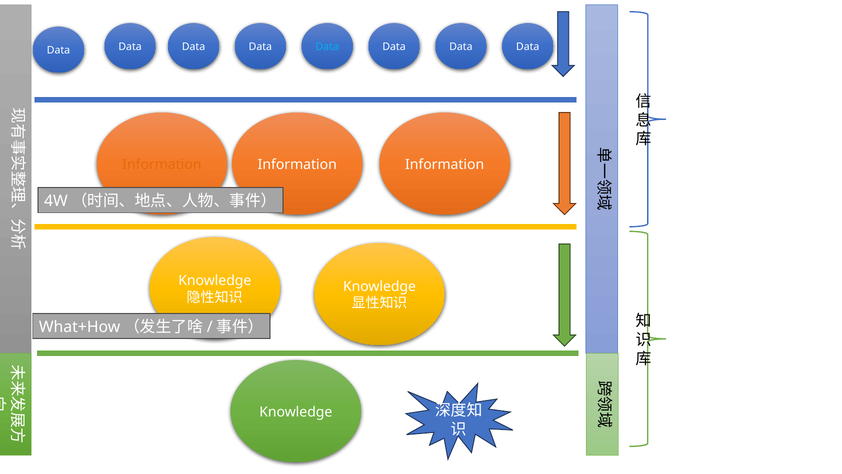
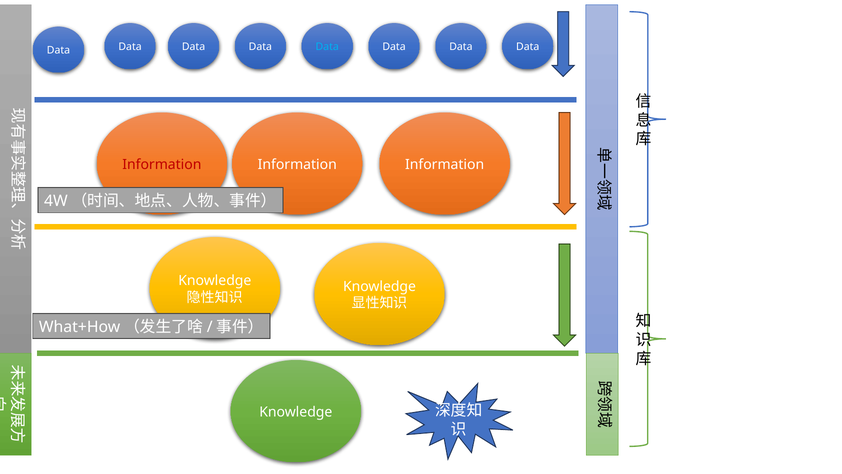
Information at (162, 164) colour: orange -> red
